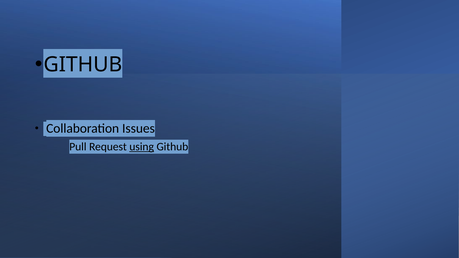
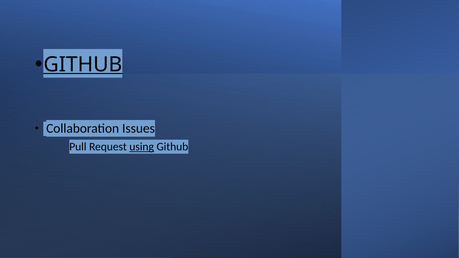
GITHUB at (83, 65) underline: none -> present
